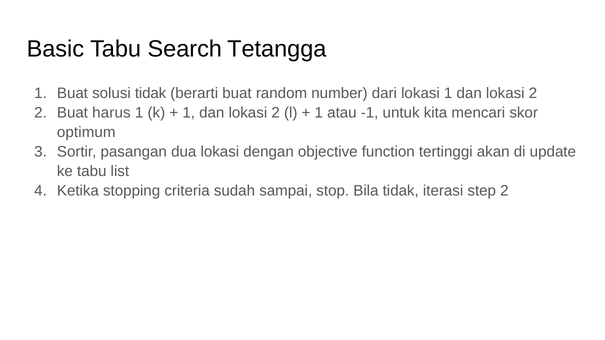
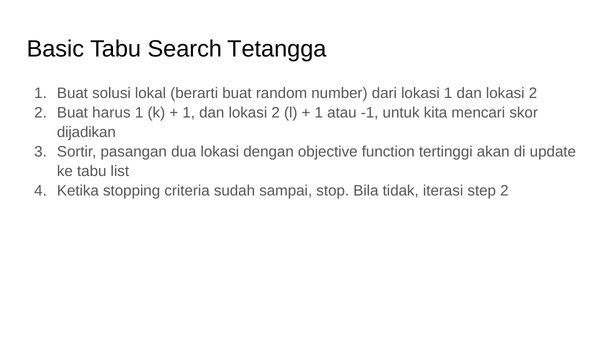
solusi tidak: tidak -> lokal
optimum: optimum -> dijadikan
